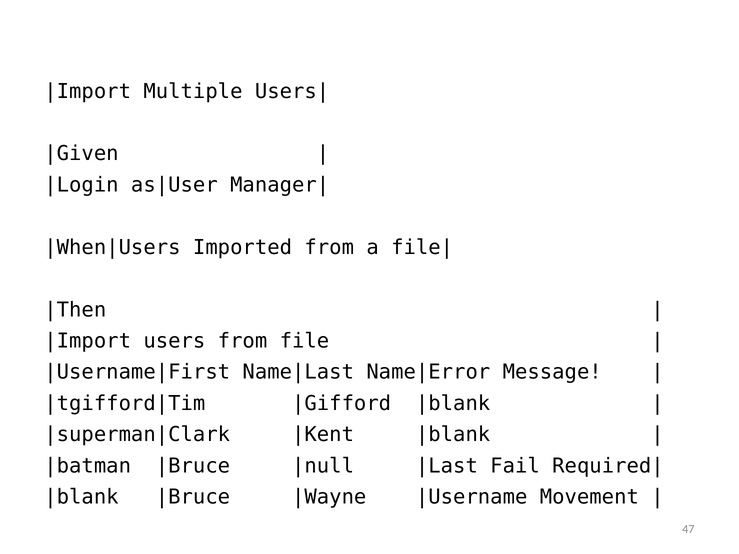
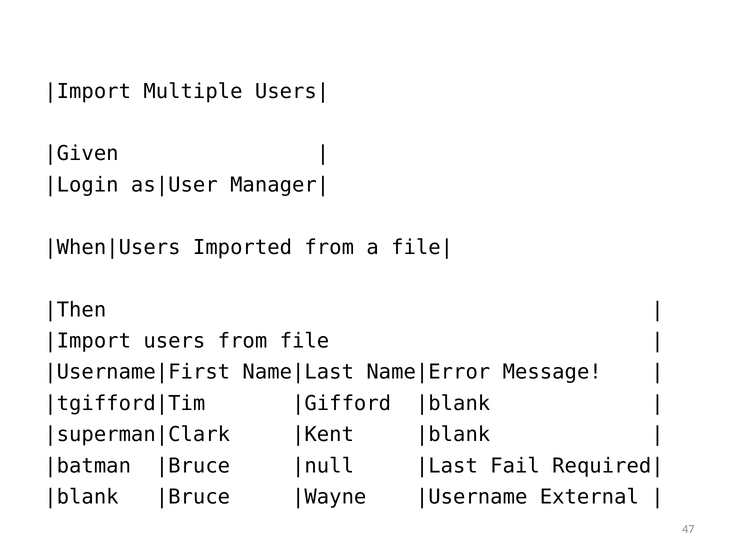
Movement: Movement -> External
